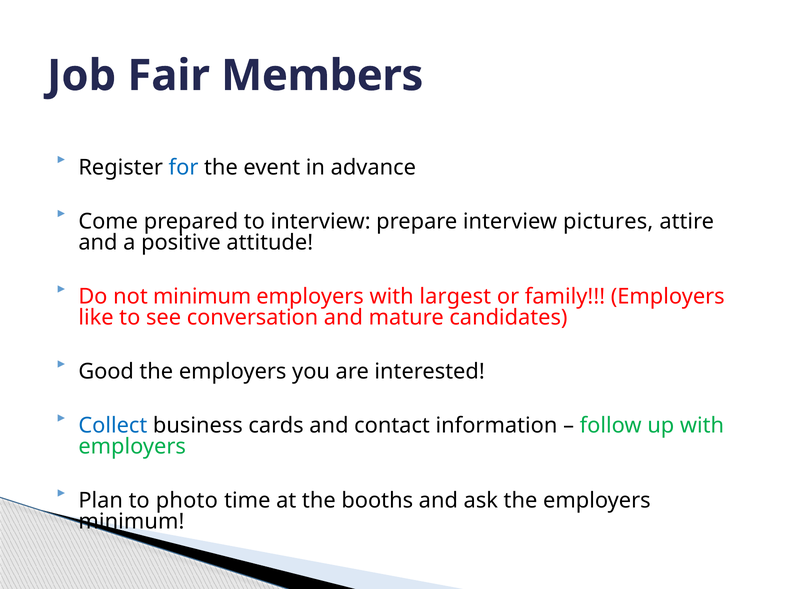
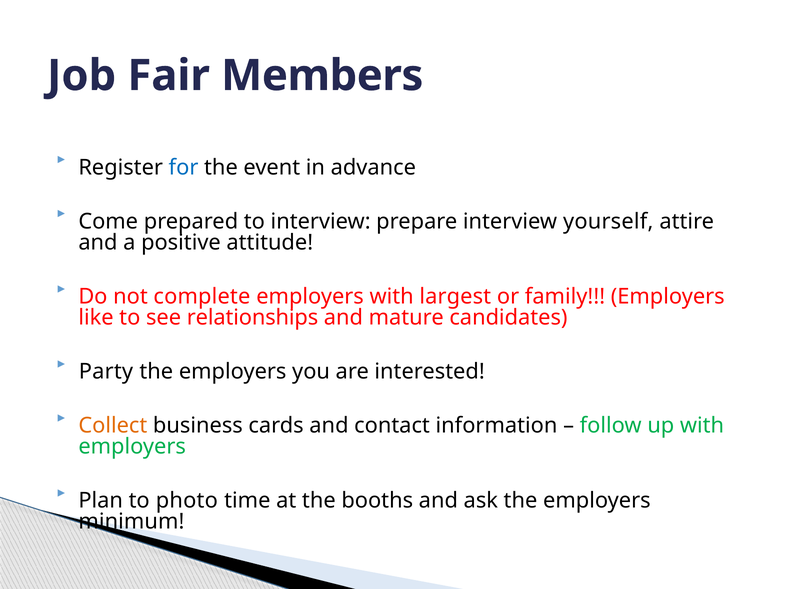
pictures: pictures -> yourself
not minimum: minimum -> complete
conversation: conversation -> relationships
Good: Good -> Party
Collect colour: blue -> orange
